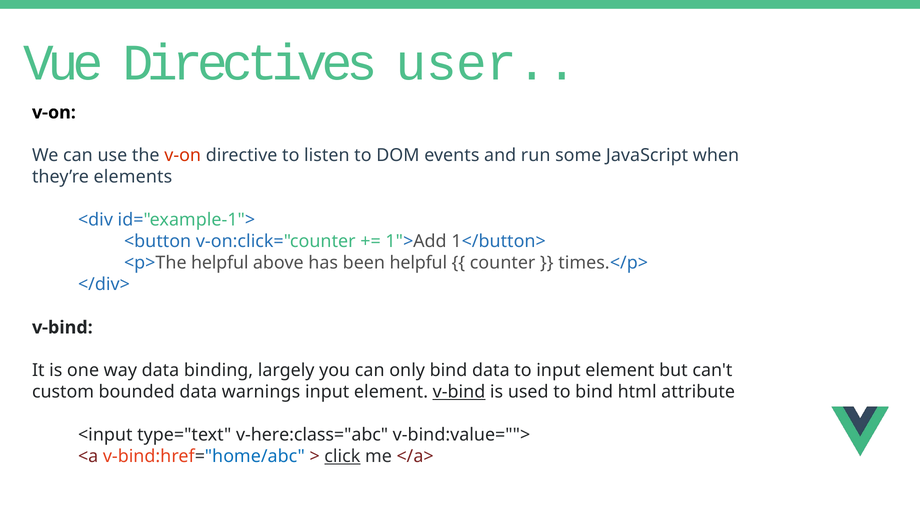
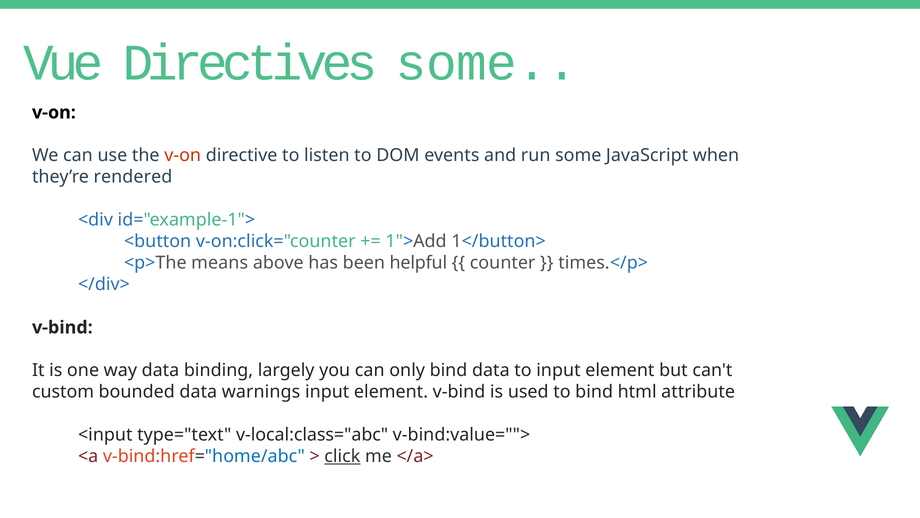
Directives user: user -> some
elements: elements -> rendered
<p>The helpful: helpful -> means
v-bind at (459, 392) underline: present -> none
v-here:class="abc: v-here:class="abc -> v-local:class="abc
